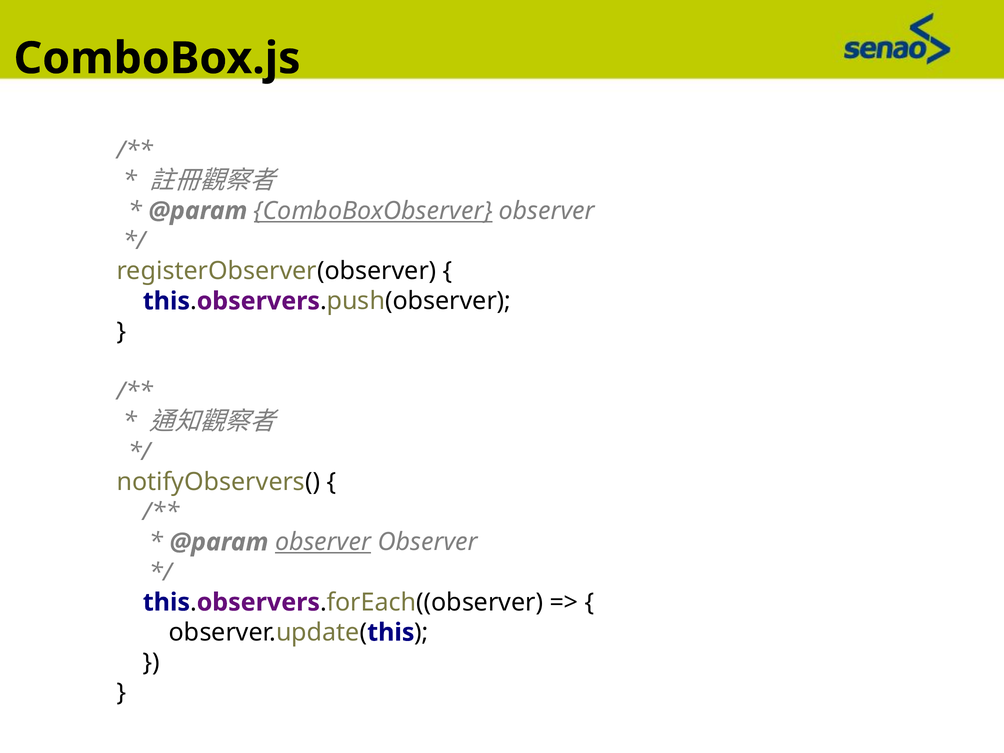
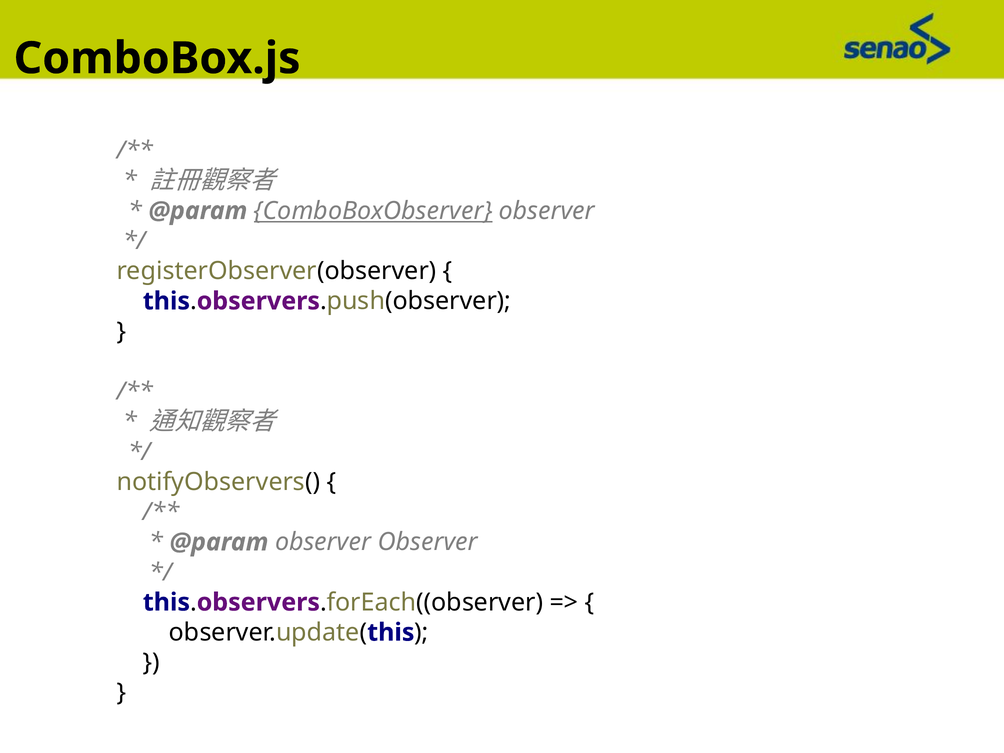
observer at (323, 542) underline: present -> none
